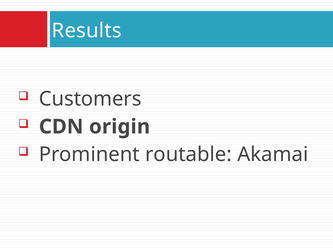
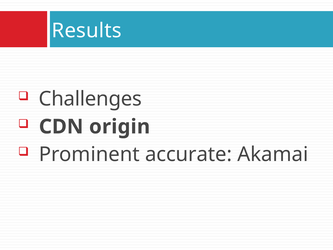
Customers: Customers -> Challenges
routable: routable -> accurate
